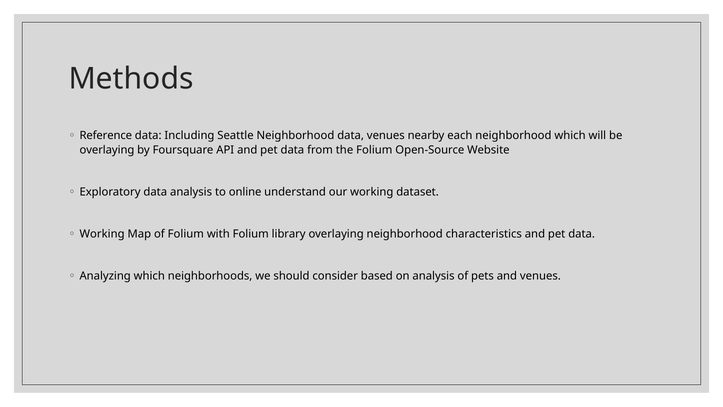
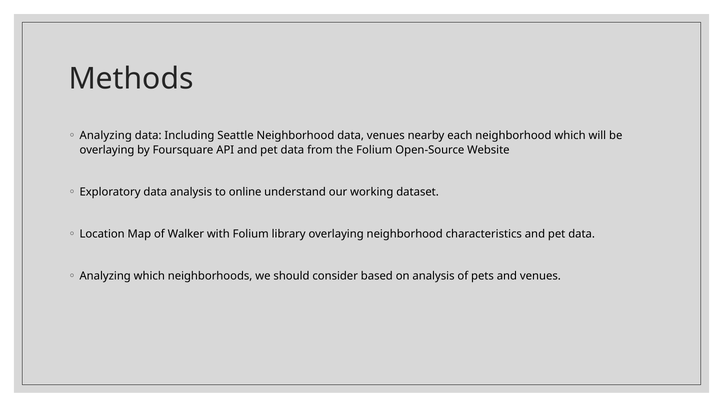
Reference at (106, 136): Reference -> Analyzing
Working at (102, 234): Working -> Location
of Folium: Folium -> Walker
